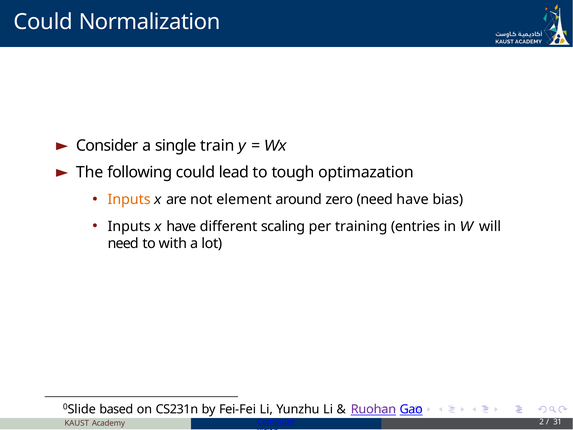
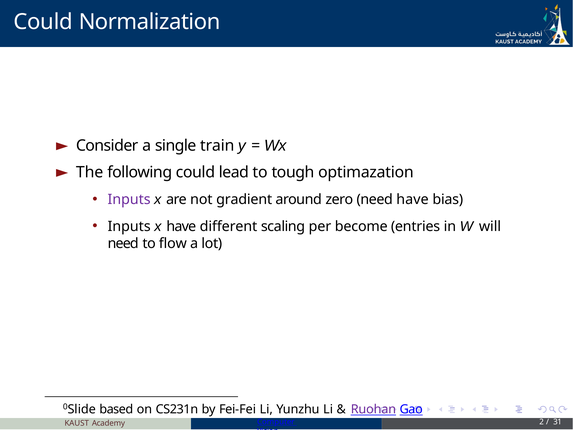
Inputs at (129, 200) colour: orange -> purple
element: element -> gradient
training: training -> become
with: with -> flow
